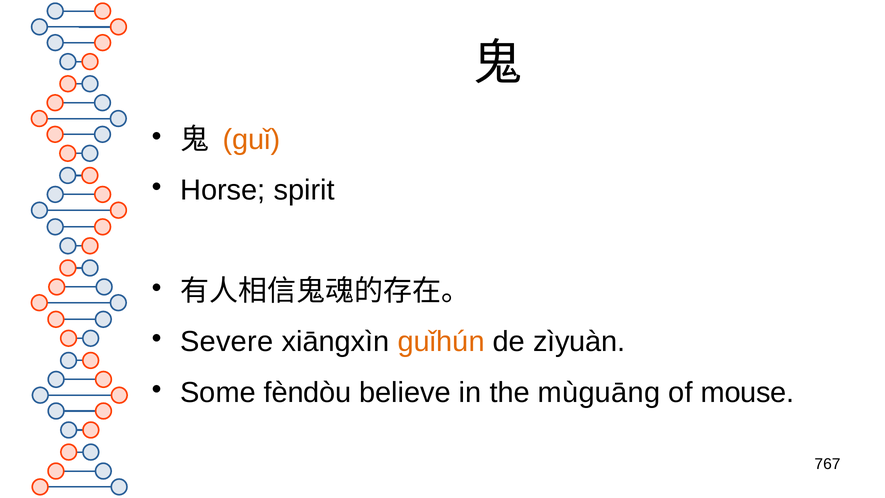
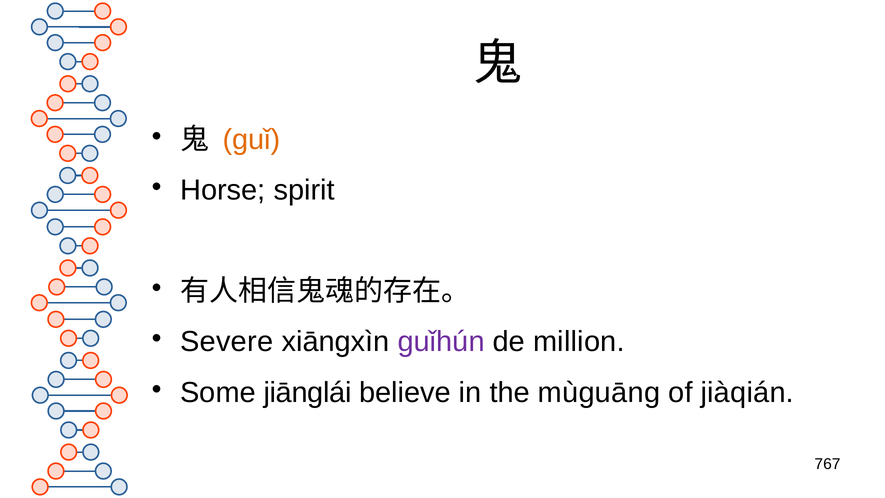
guǐhún colour: orange -> purple
zìyuàn: zìyuàn -> million
fèndòu: fèndòu -> jiānglái
mouse: mouse -> jiàqián
